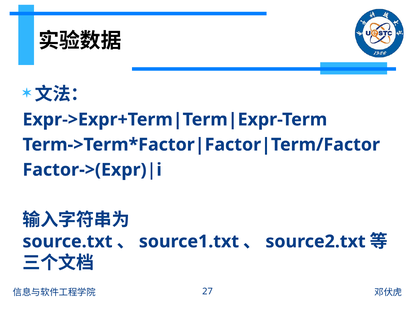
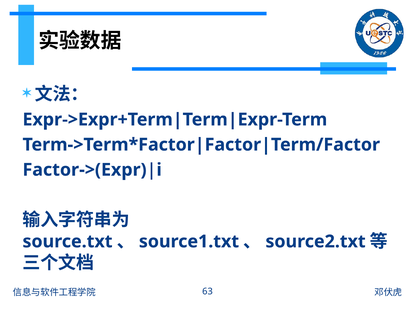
27: 27 -> 63
